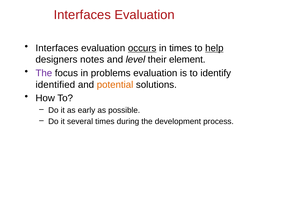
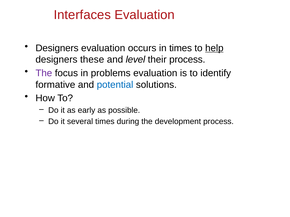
Interfaces at (57, 48): Interfaces -> Designers
occurs underline: present -> none
notes: notes -> these
their element: element -> process
identified: identified -> formative
potential colour: orange -> blue
